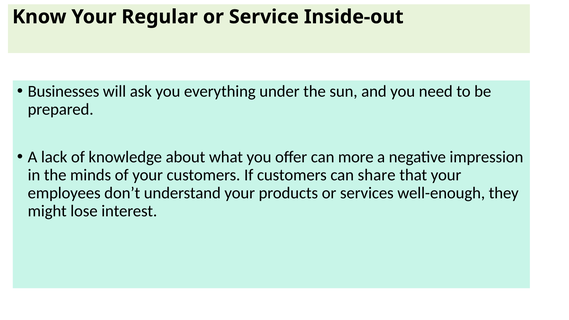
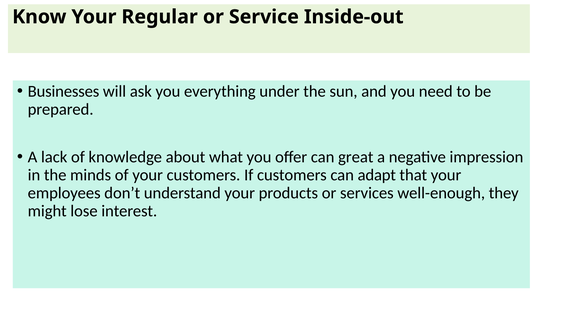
more: more -> great
share: share -> adapt
